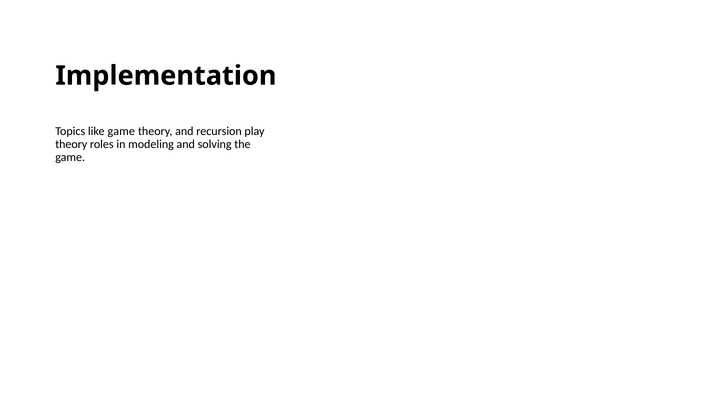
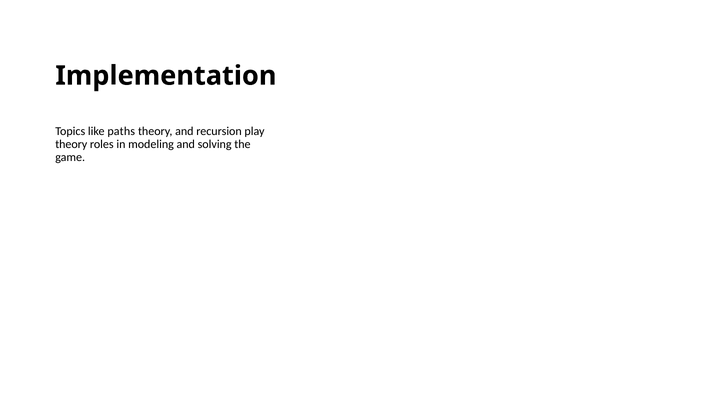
like game: game -> paths
